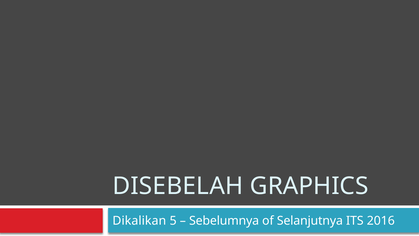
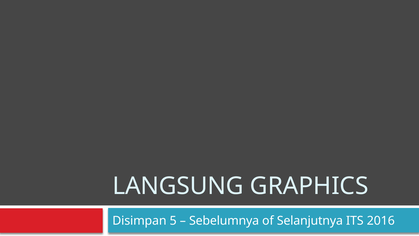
DISEBELAH: DISEBELAH -> LANGSUNG
Dikalikan: Dikalikan -> Disimpan
